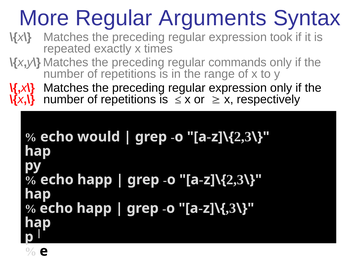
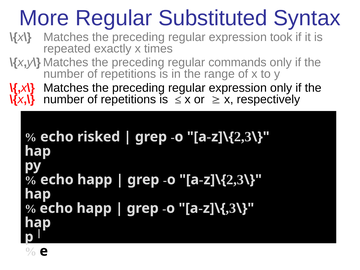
Arguments: Arguments -> Substituted
would: would -> risked
